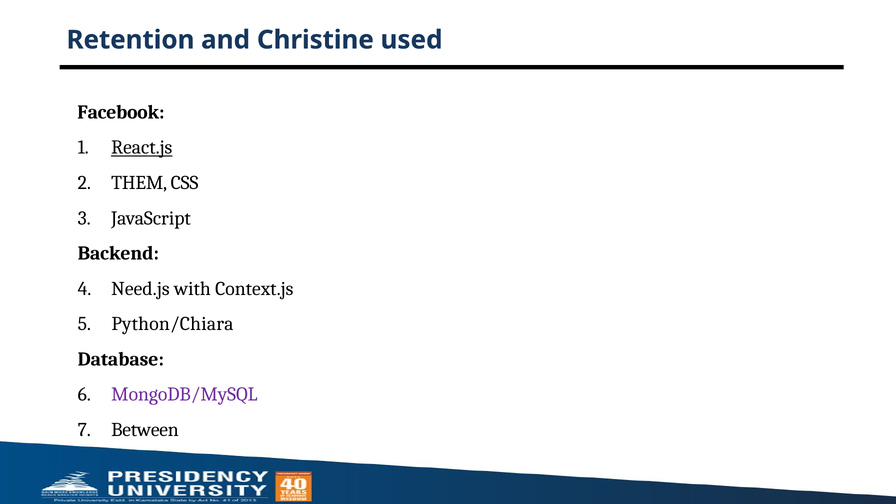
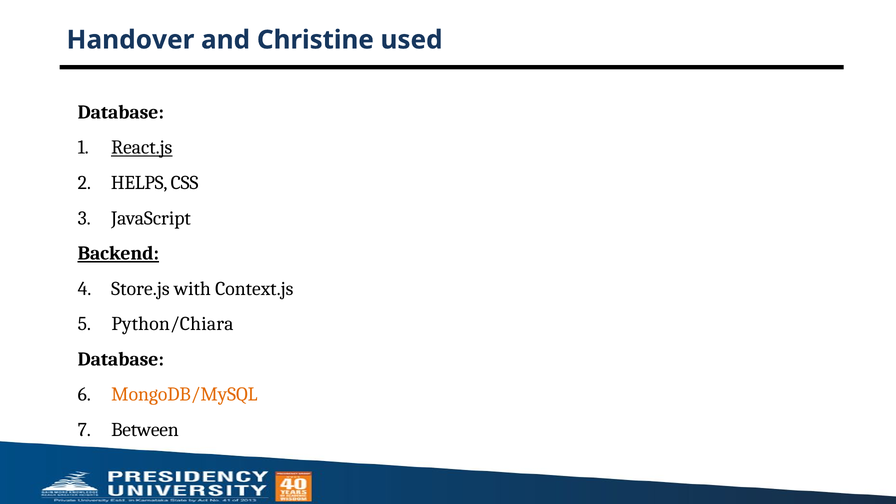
Retention: Retention -> Handover
Facebook at (121, 112): Facebook -> Database
THEM: THEM -> HELPS
Backend underline: none -> present
Need.js: Need.js -> Store.js
MongoDB/MySQL colour: purple -> orange
